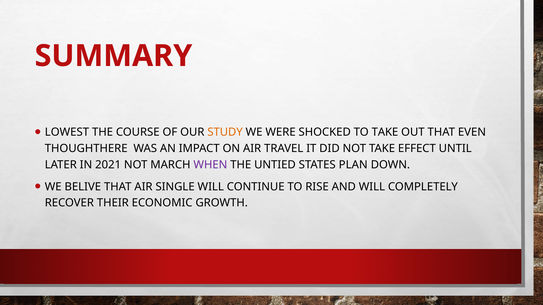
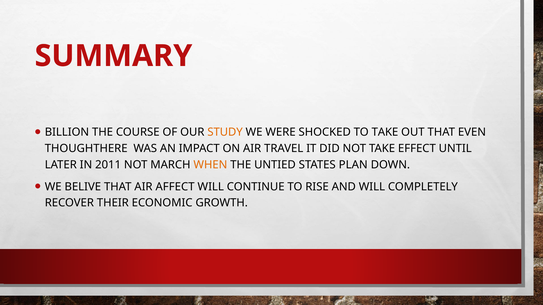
LOWEST: LOWEST -> BILLION
2021: 2021 -> 2011
WHEN colour: purple -> orange
SINGLE: SINGLE -> AFFECT
